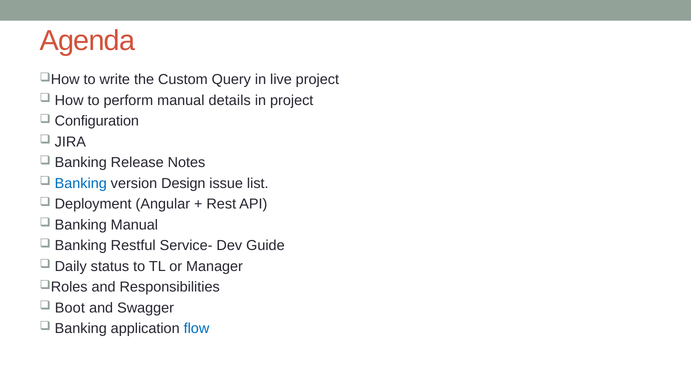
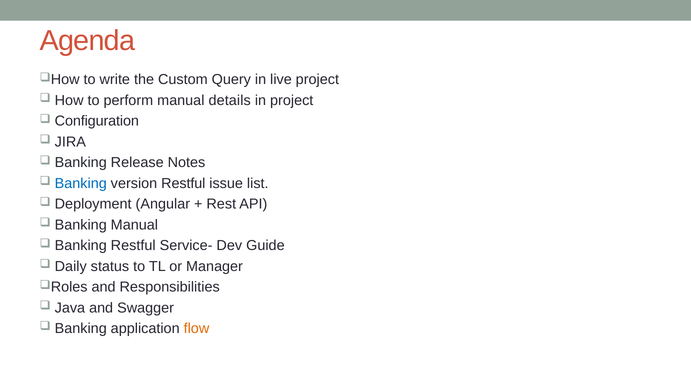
version Design: Design -> Restful
Boot: Boot -> Java
flow colour: blue -> orange
